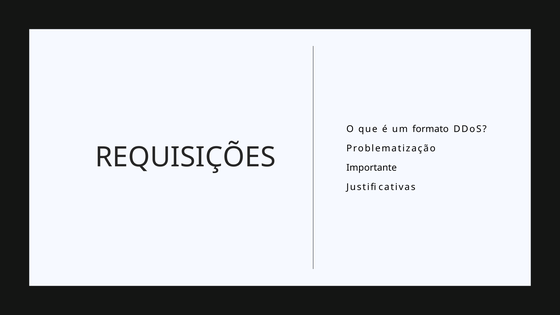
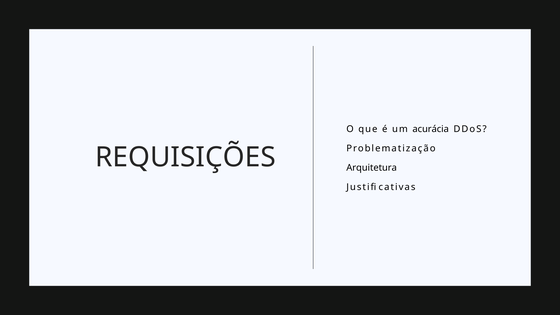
formato: formato -> acurácia
Importante: Importante -> Arquitetura
